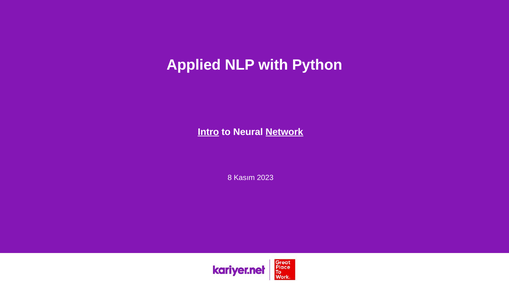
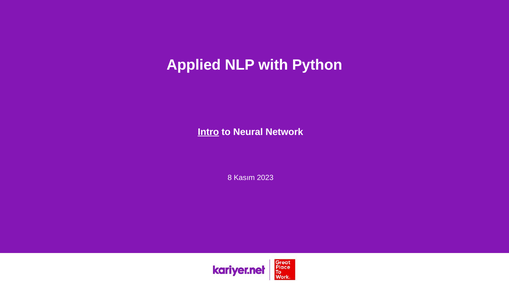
Network underline: present -> none
